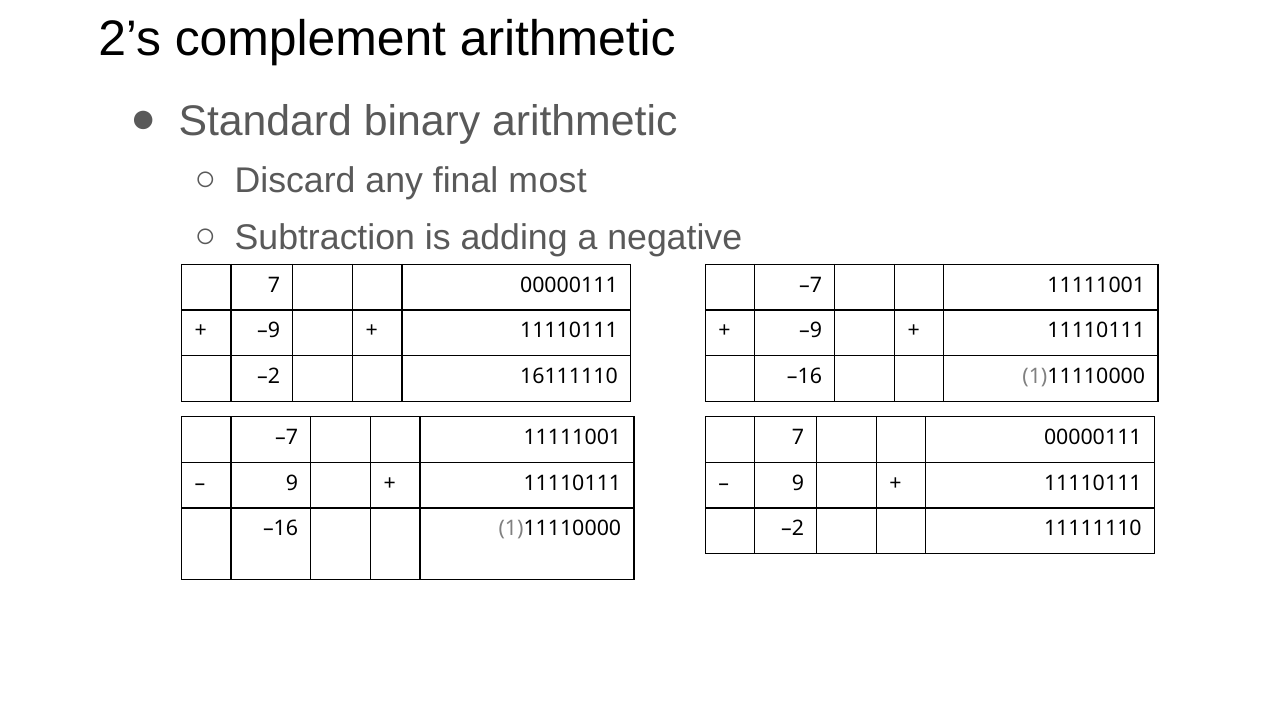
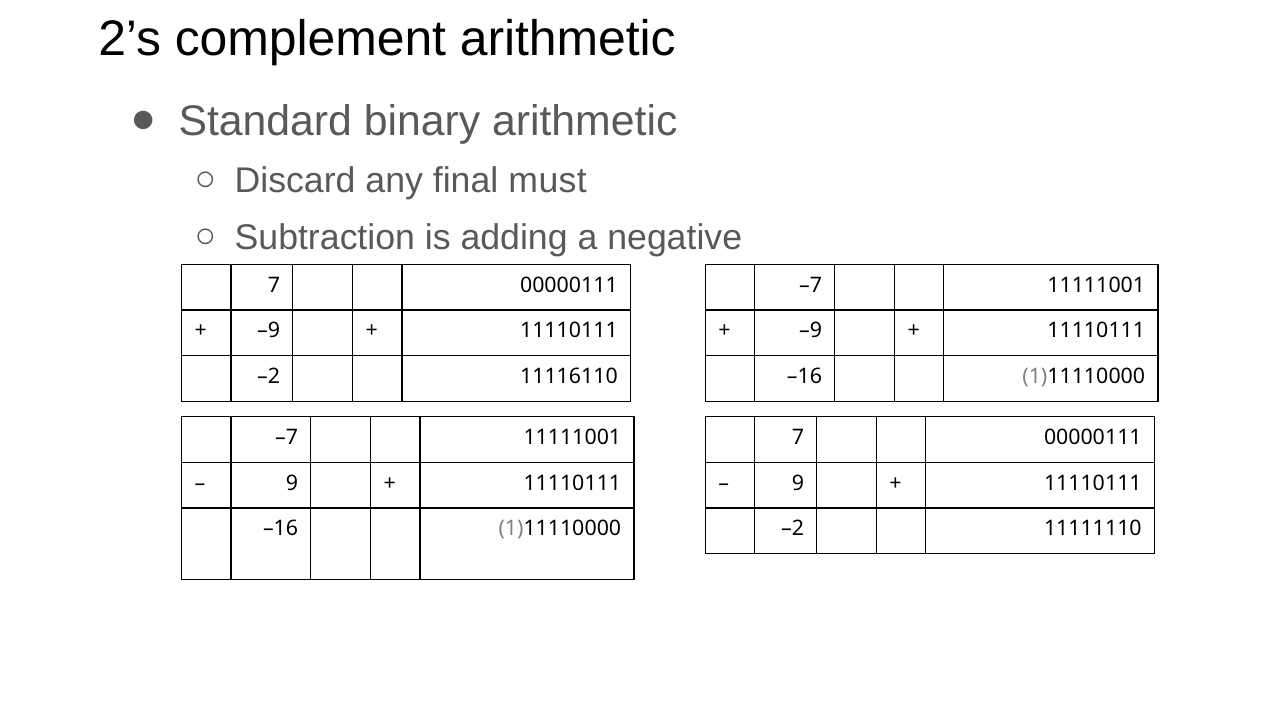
most: most -> must
16111110: 16111110 -> 11116110
